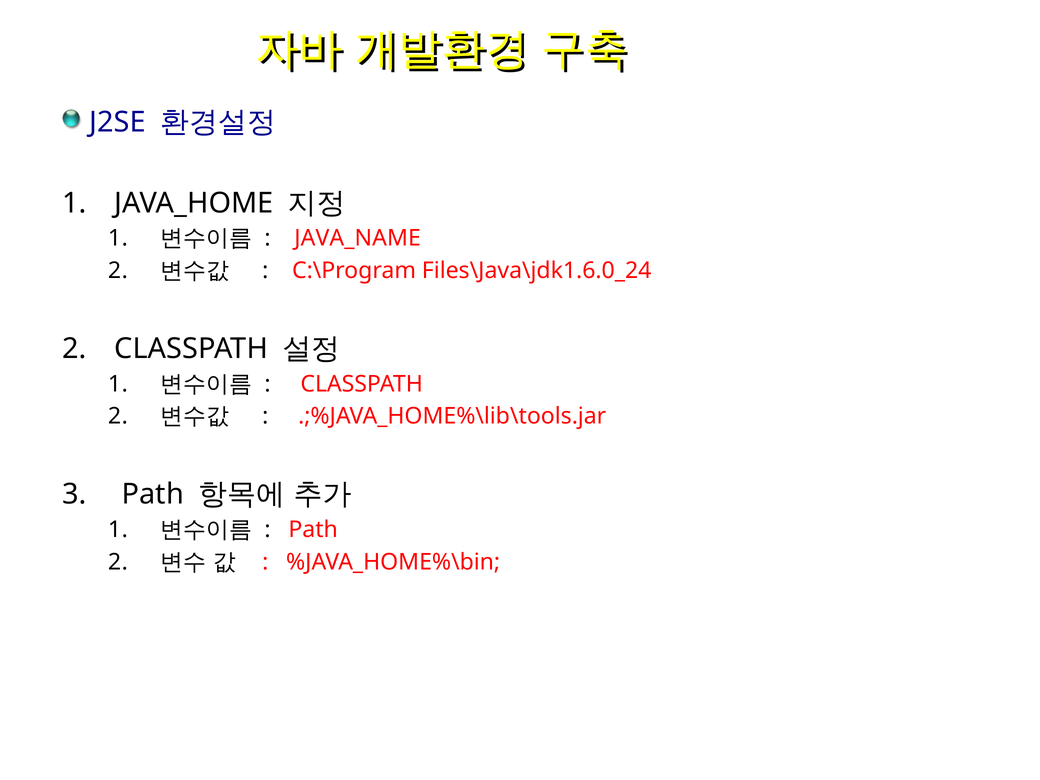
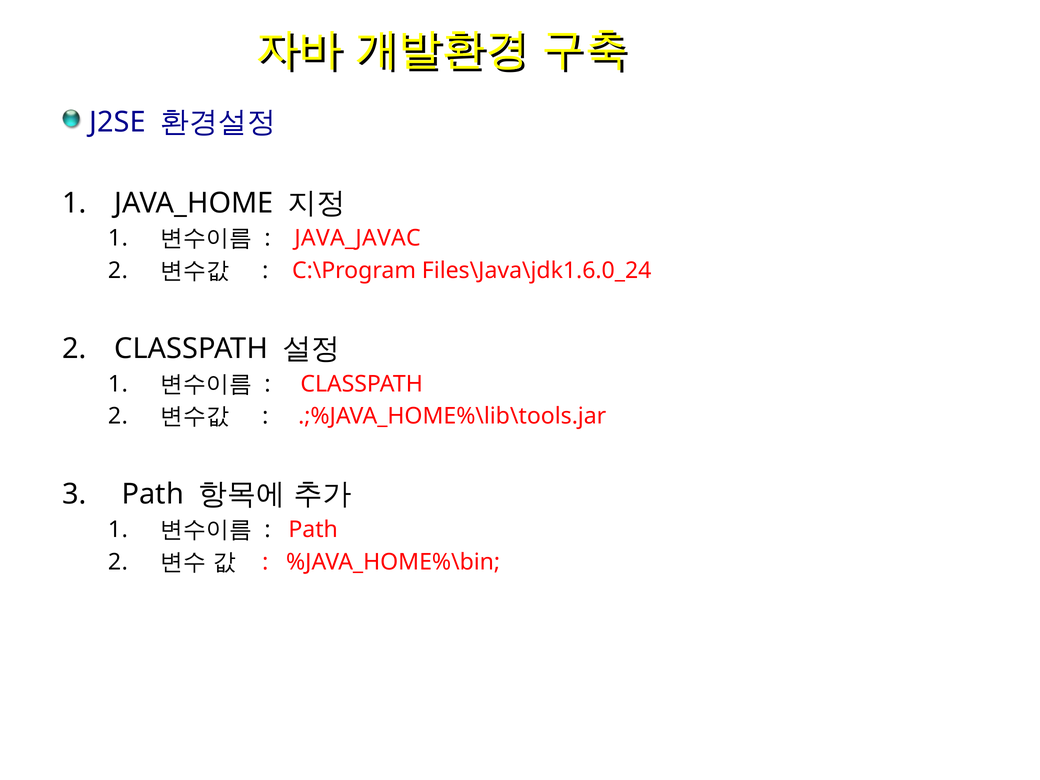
JAVA_NAME: JAVA_NAME -> JAVA_JAVAC
